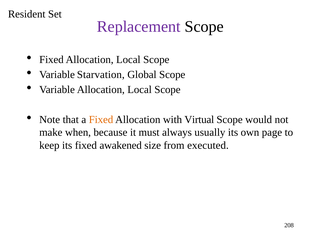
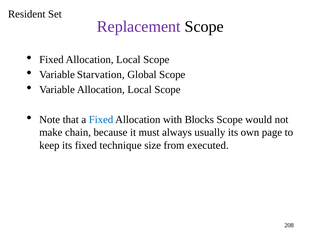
Fixed at (101, 119) colour: orange -> blue
Virtual: Virtual -> Blocks
when: when -> chain
awakened: awakened -> technique
